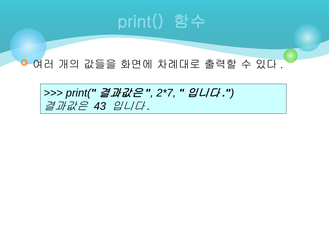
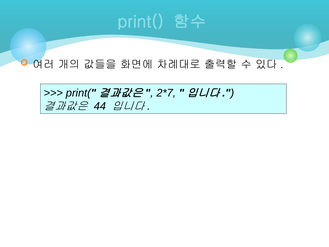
43: 43 -> 44
